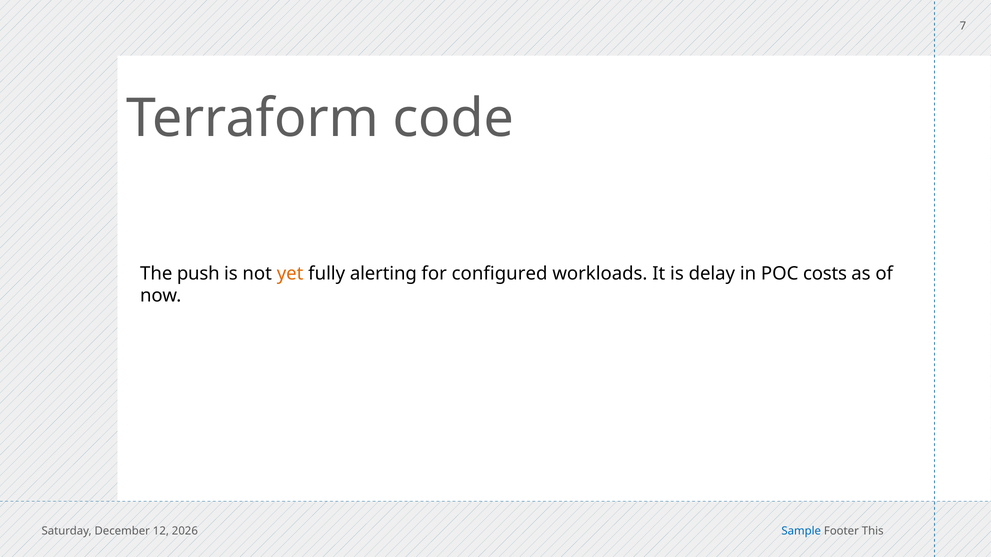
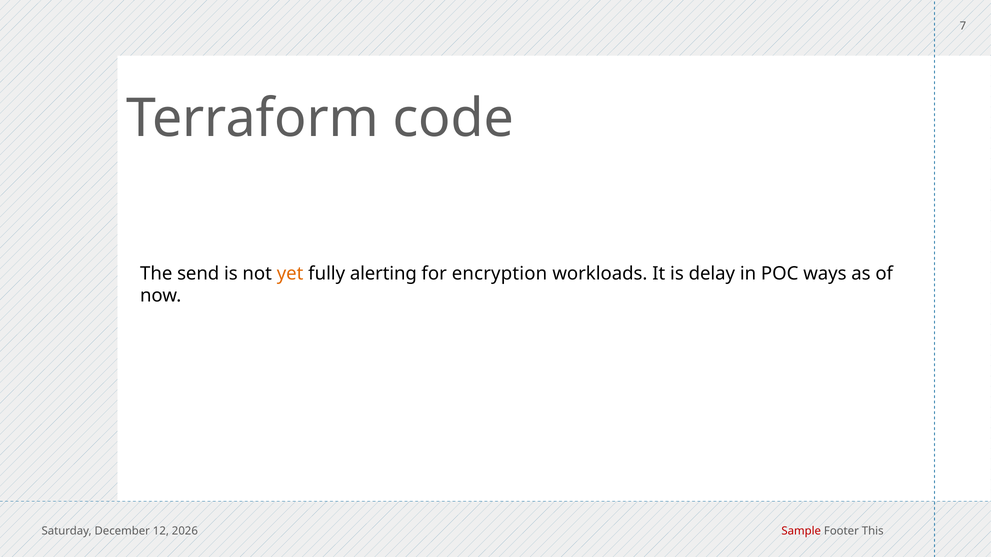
push: push -> send
configured: configured -> encryption
costs: costs -> ways
Sample colour: blue -> red
